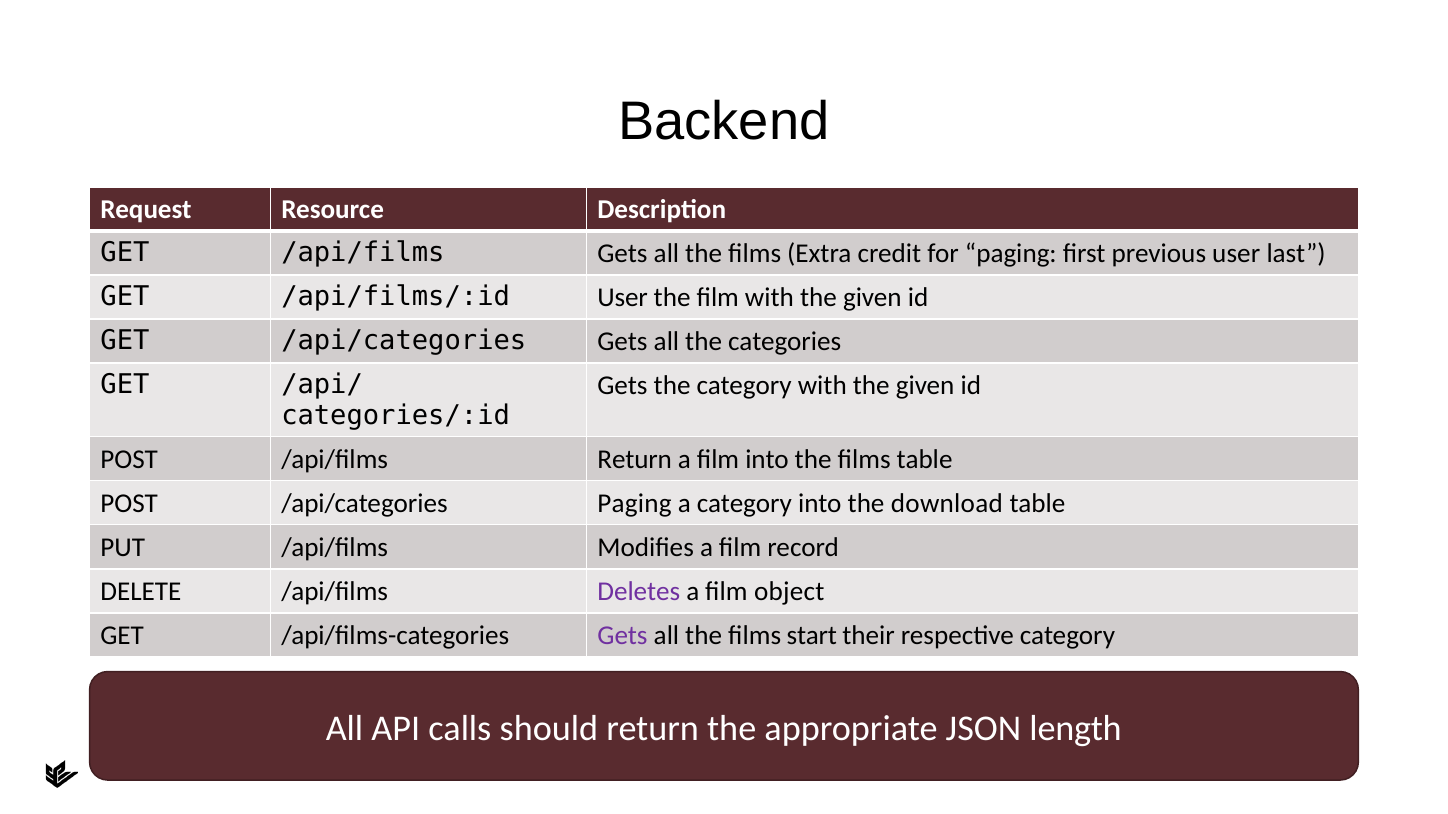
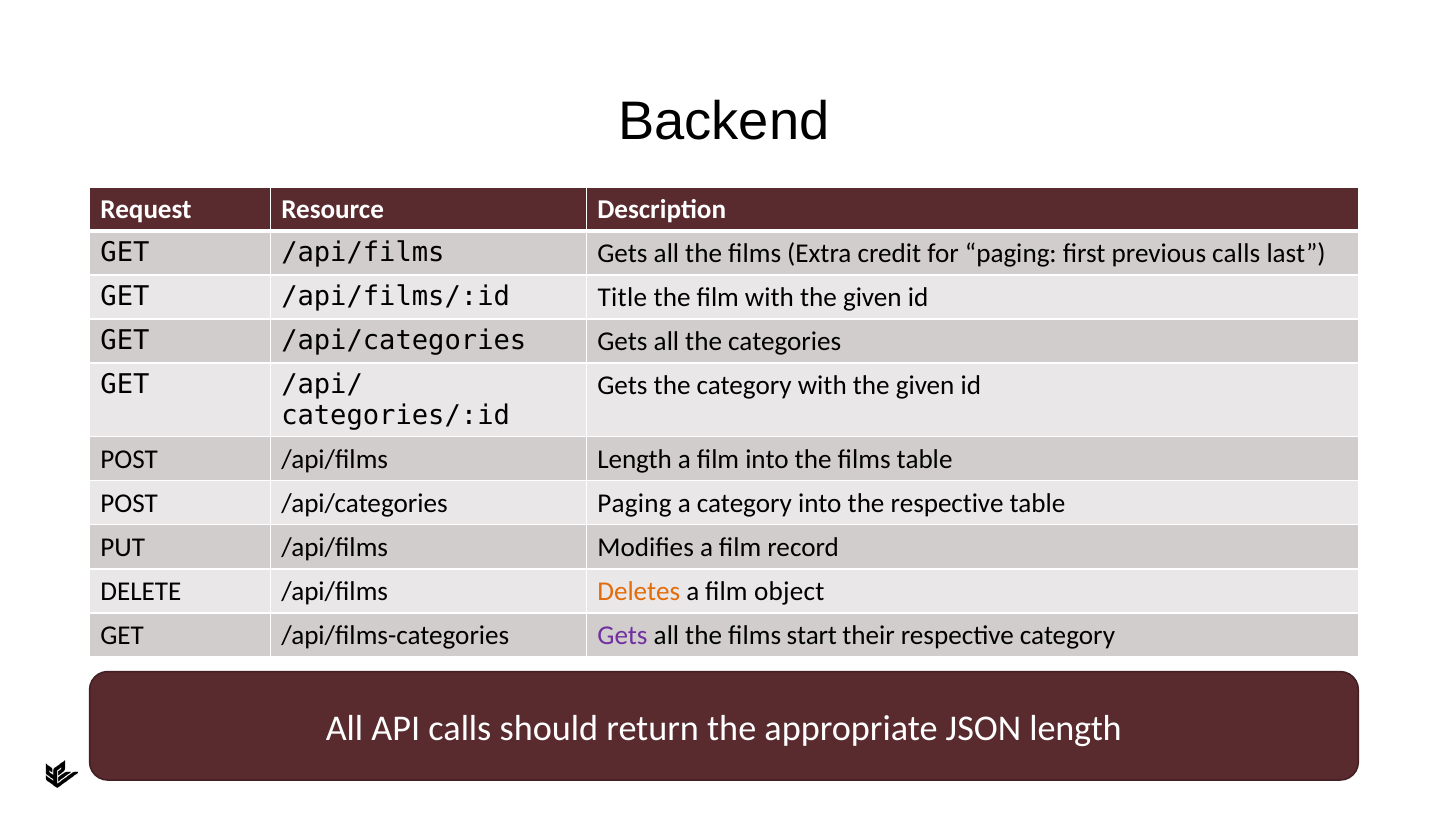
previous user: user -> calls
/api/films/:id User: User -> Title
/api/films Return: Return -> Length
the download: download -> respective
Deletes colour: purple -> orange
